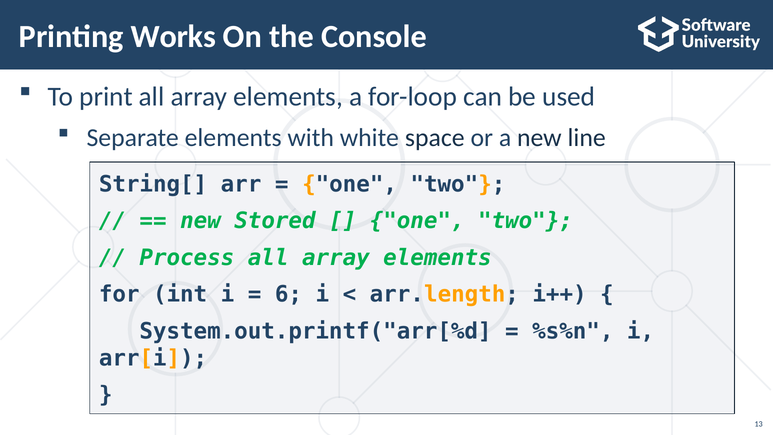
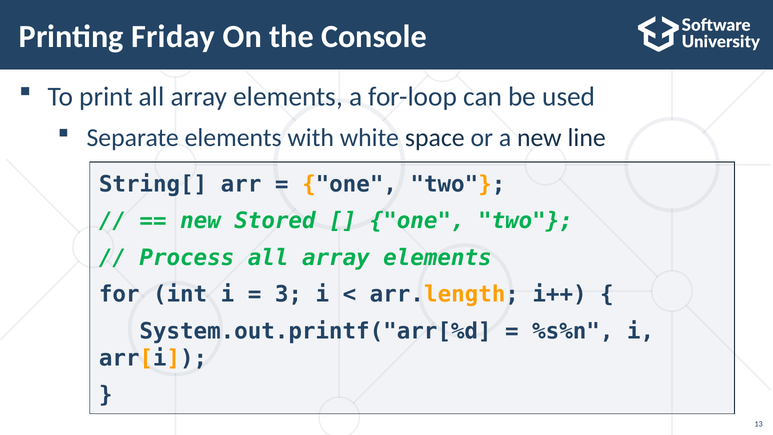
Works: Works -> Friday
6: 6 -> 3
